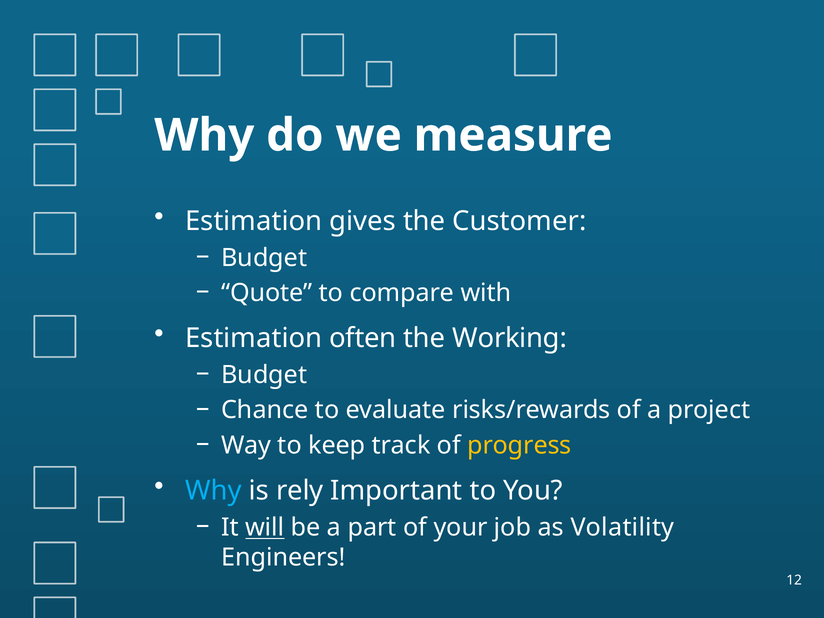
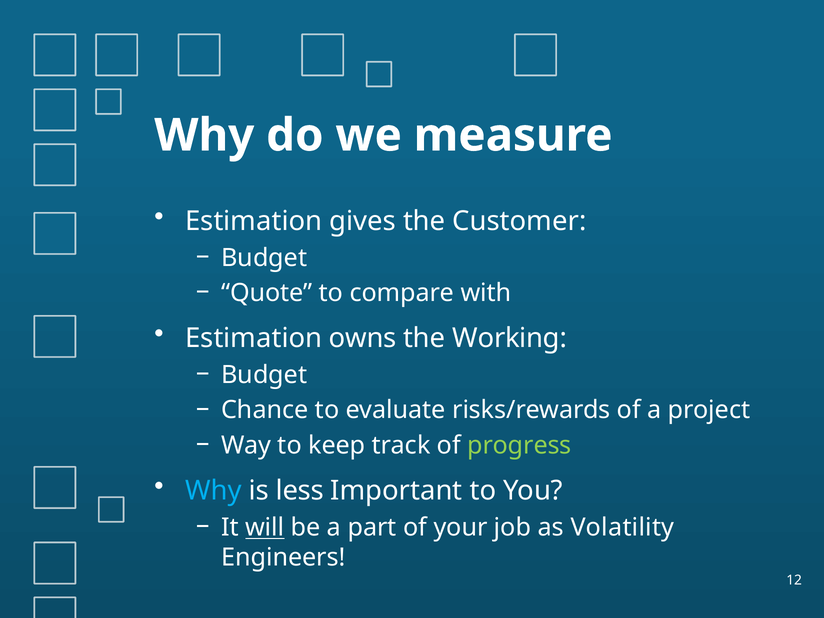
often: often -> owns
progress colour: yellow -> light green
rely: rely -> less
